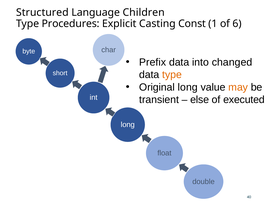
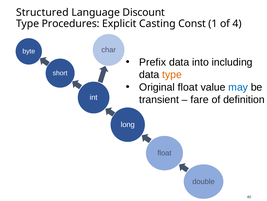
Children: Children -> Discount
6: 6 -> 4
changed: changed -> including
Original long: long -> float
may colour: orange -> blue
else: else -> fare
executed: executed -> definition
